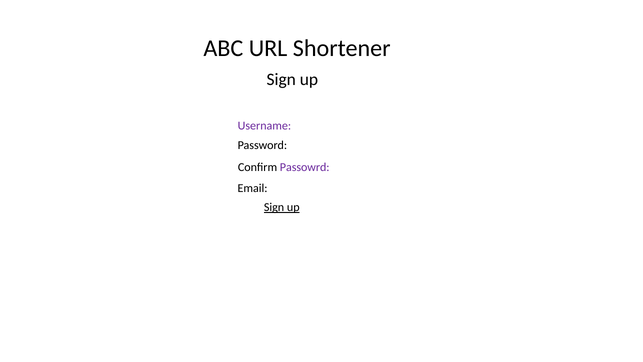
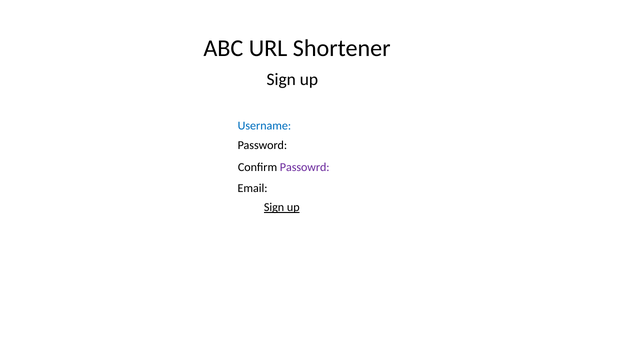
Username colour: purple -> blue
